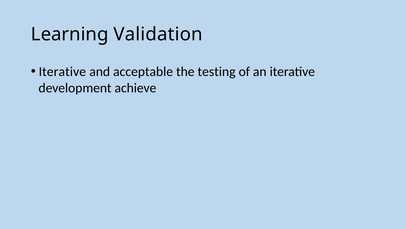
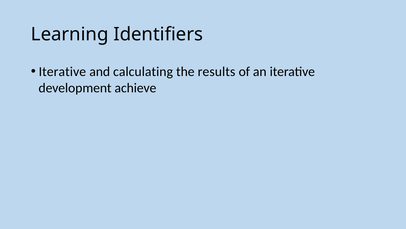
Validation: Validation -> Identifiers
acceptable: acceptable -> calculating
testing: testing -> results
